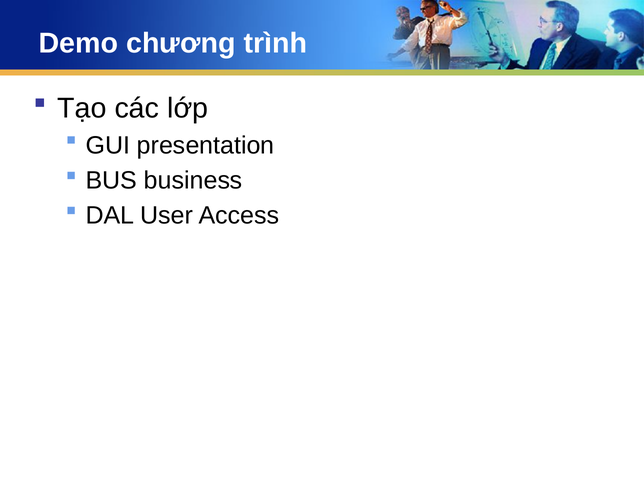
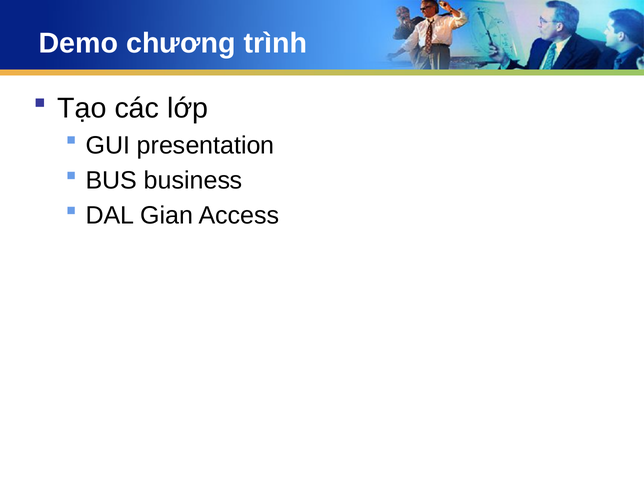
User: User -> Gian
